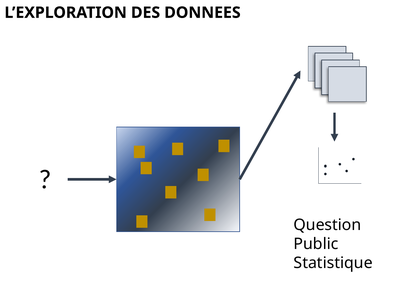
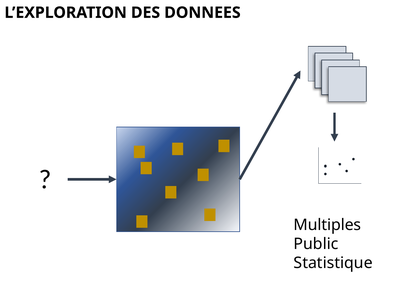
Question: Question -> Multiples
